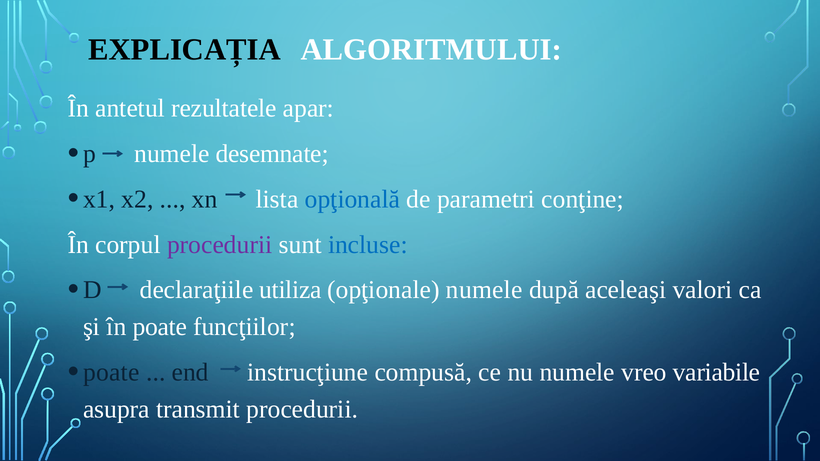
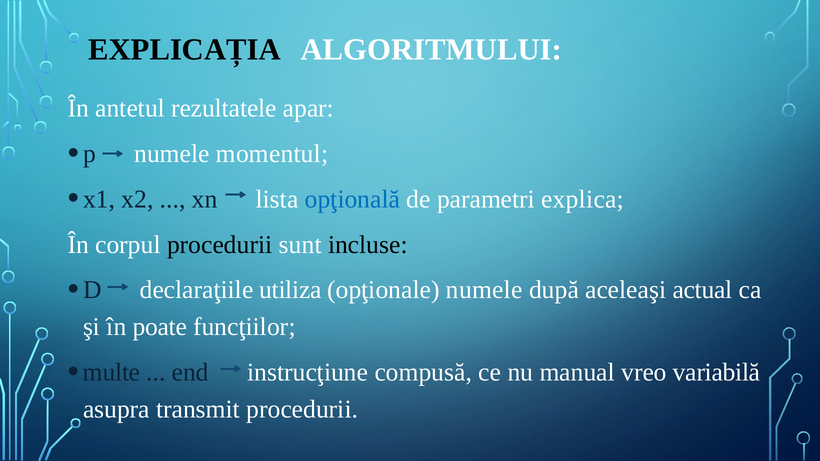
desemnate: desemnate -> momentul
conţine: conţine -> explica
procedurii at (220, 245) colour: purple -> black
incluse colour: blue -> black
valori: valori -> actual
poate at (111, 373): poate -> multe
nu numele: numele -> manual
variabile: variabile -> variabilă
